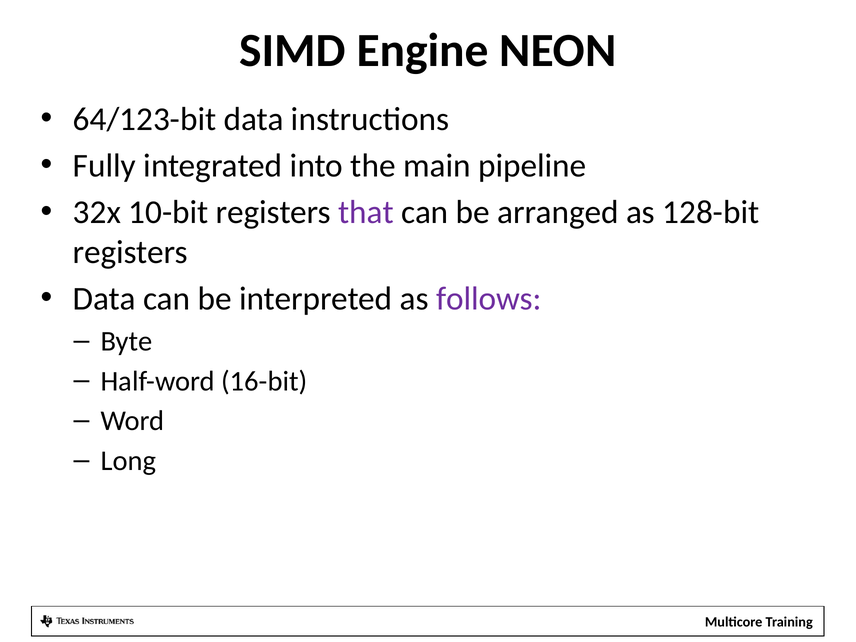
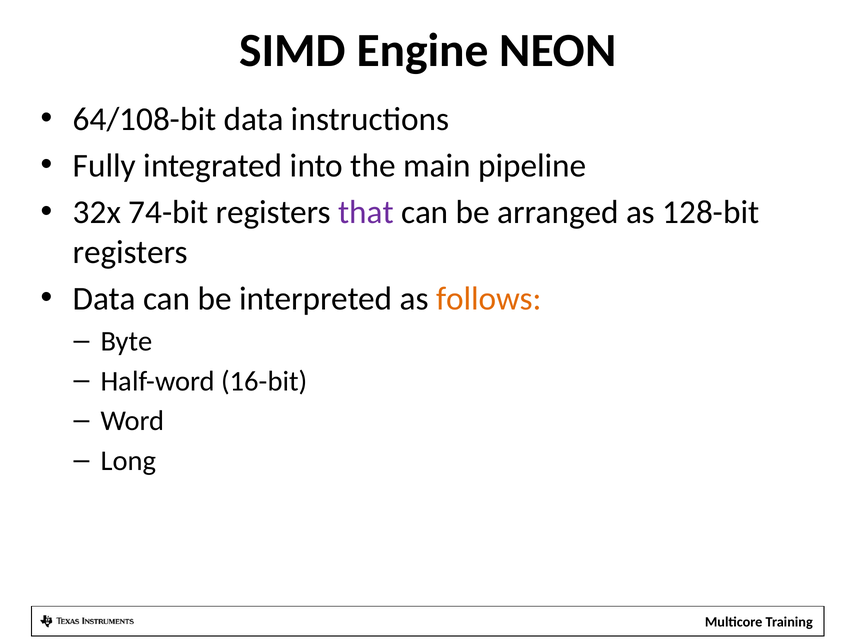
64/123-bit: 64/123-bit -> 64/108-bit
10-bit: 10-bit -> 74-bit
follows colour: purple -> orange
